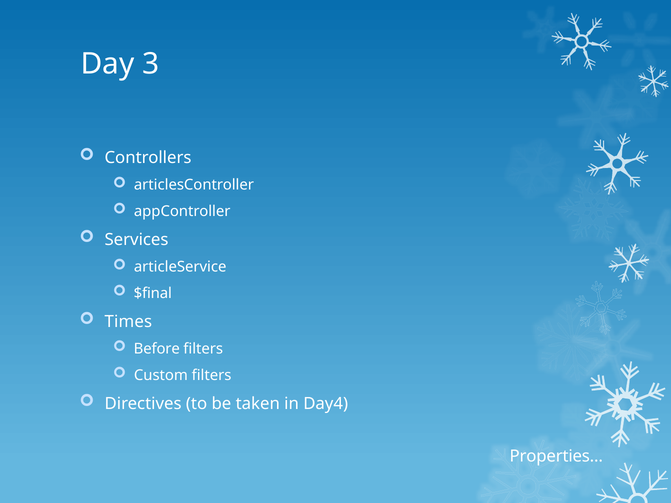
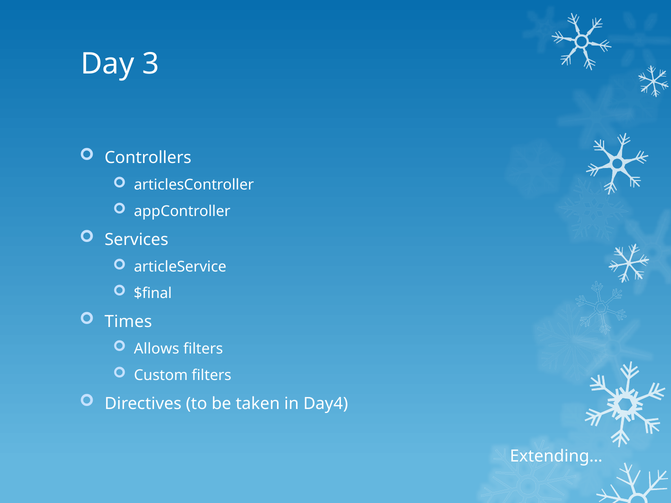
Before: Before -> Allows
Properties…: Properties… -> Extending…
